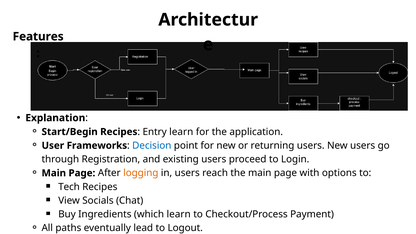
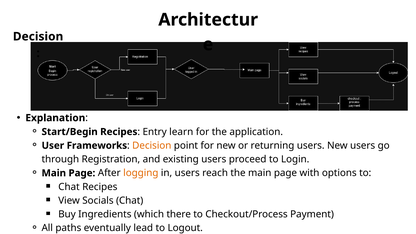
Features at (38, 37): Features -> Decision
Decision at (152, 146) colour: blue -> orange
Tech at (69, 187): Tech -> Chat
which learn: learn -> there
